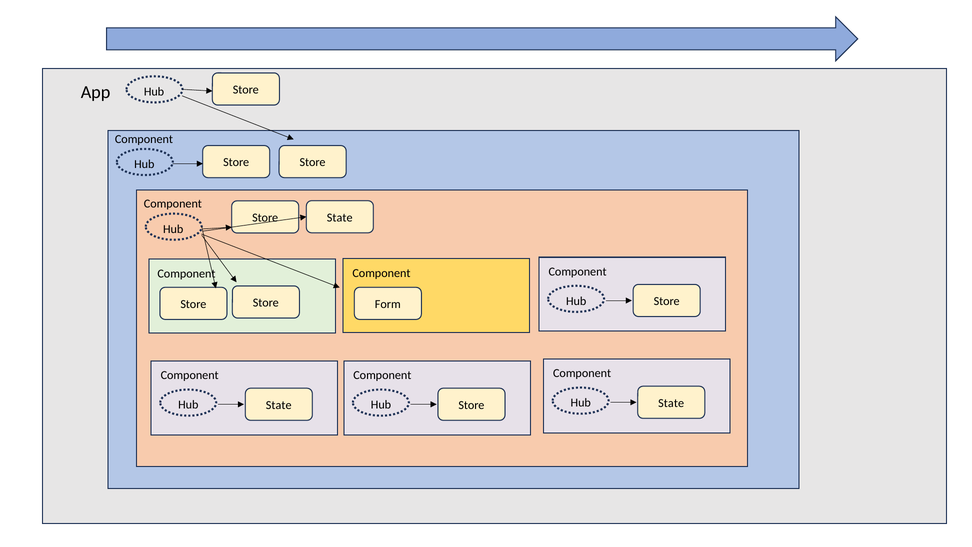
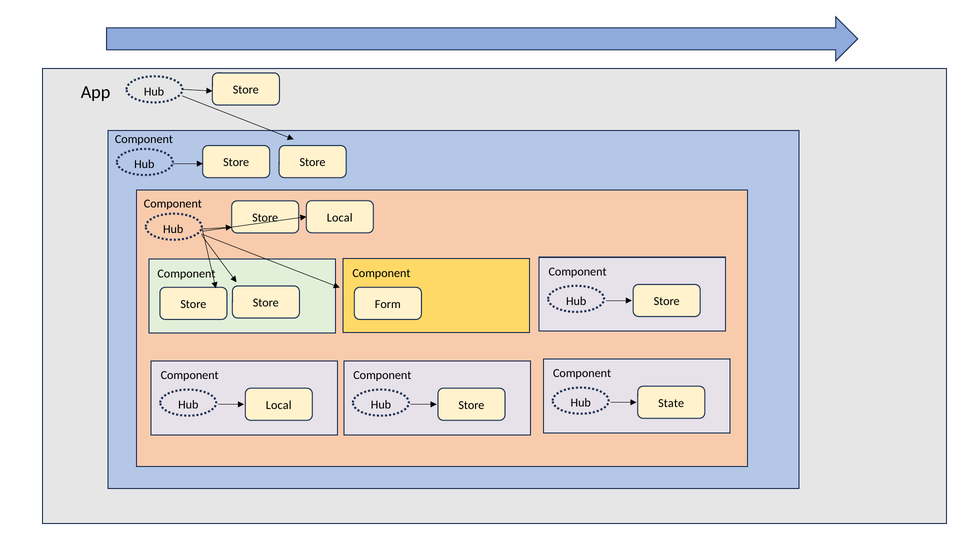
State at (340, 217): State -> Local
State at (279, 405): State -> Local
